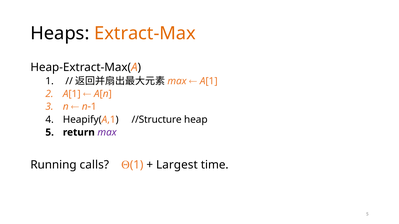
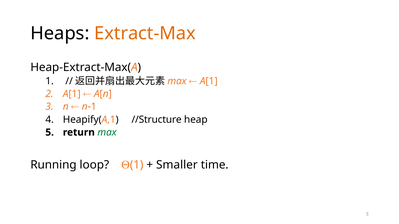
max at (107, 133) colour: purple -> green
calls: calls -> loop
Largest: Largest -> Smaller
